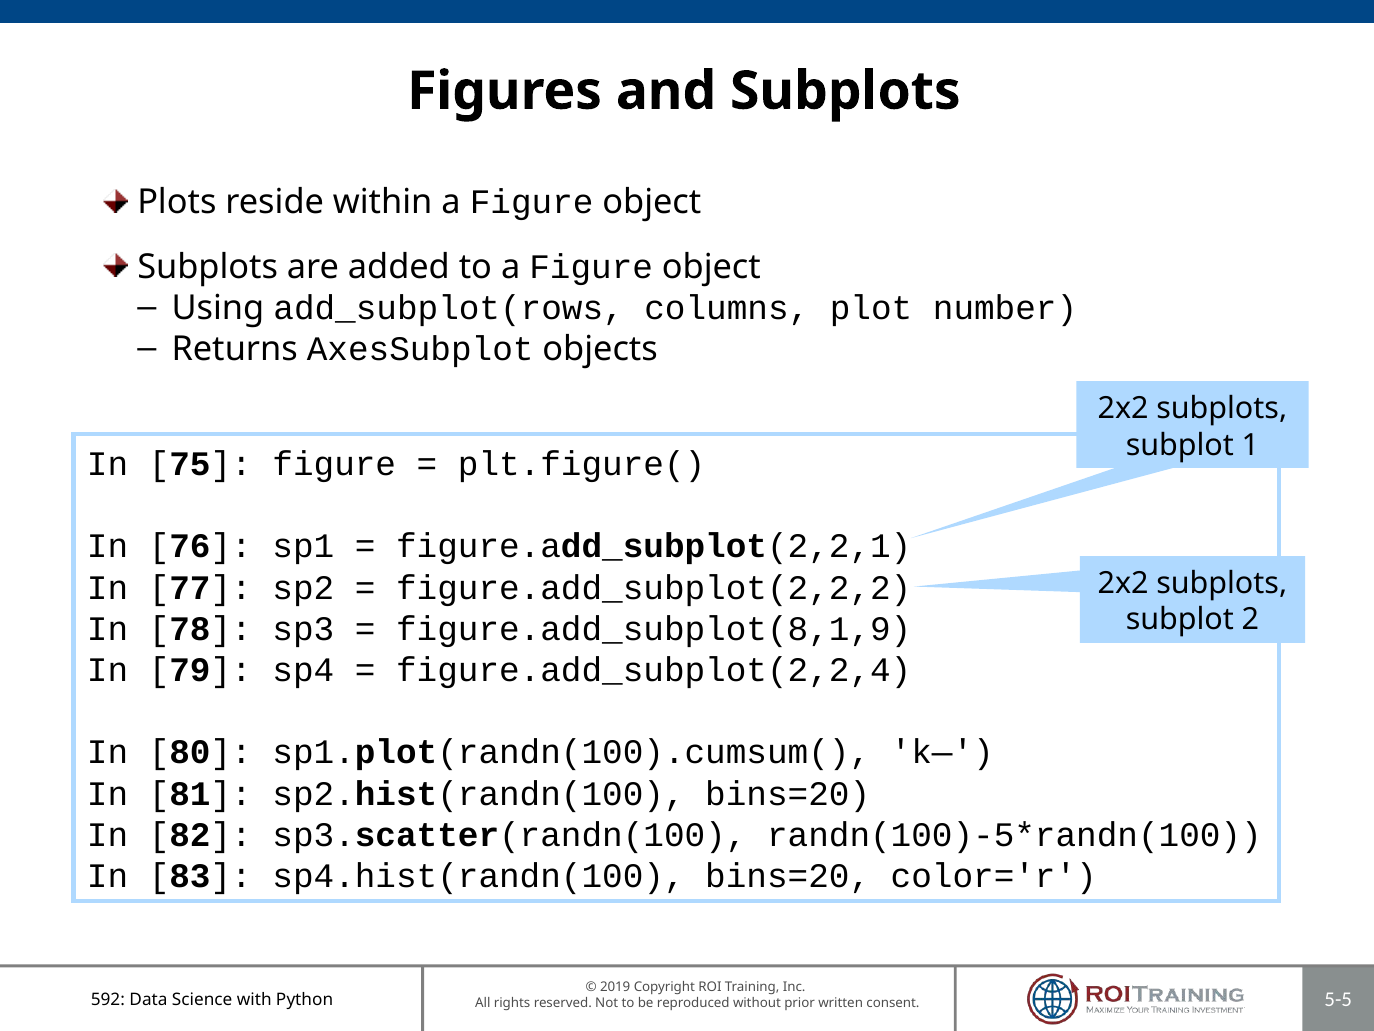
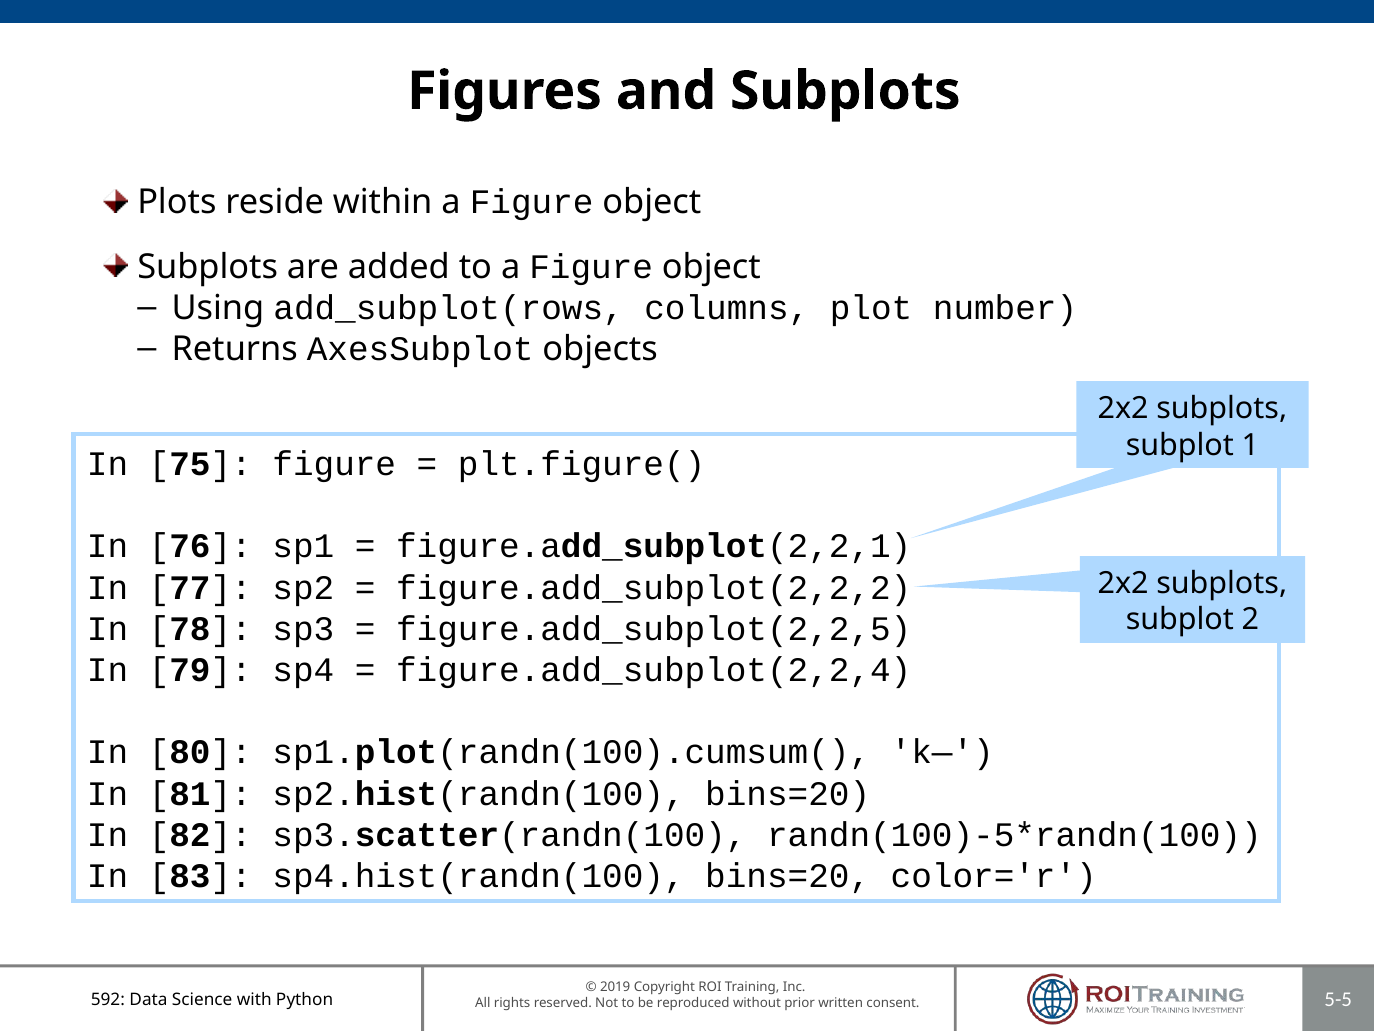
figure.add_subplot(8,1,9: figure.add_subplot(8,1,9 -> figure.add_subplot(2,2,5
